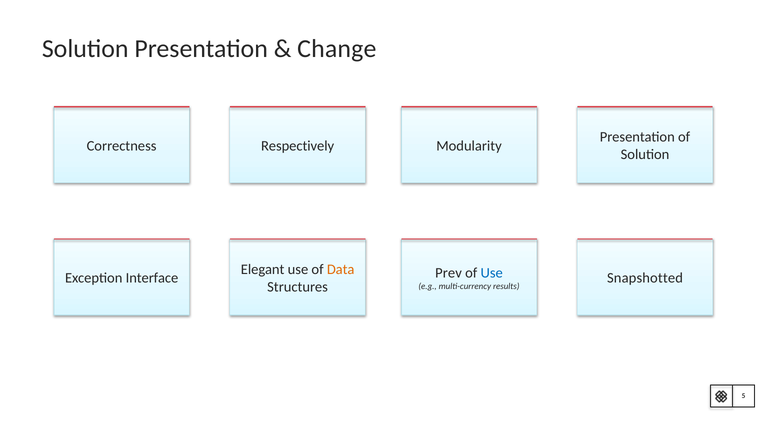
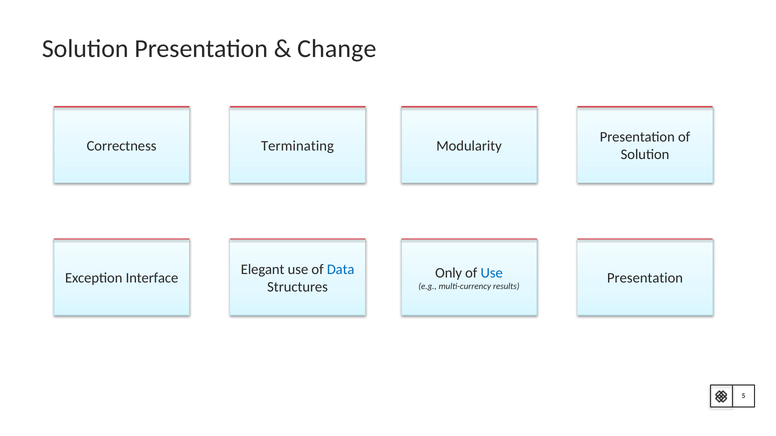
Respectively: Respectively -> Terminating
Data colour: orange -> blue
Prev: Prev -> Only
Snapshotted at (645, 278): Snapshotted -> Presentation
